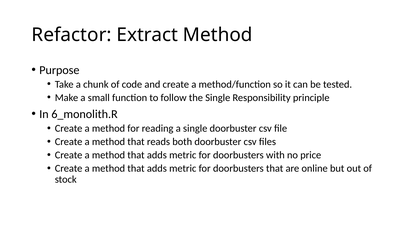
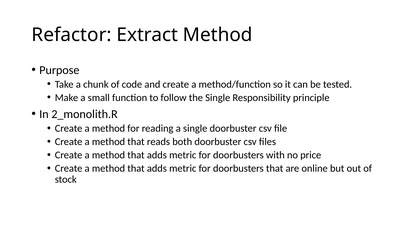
6_monolith.R: 6_monolith.R -> 2_monolith.R
